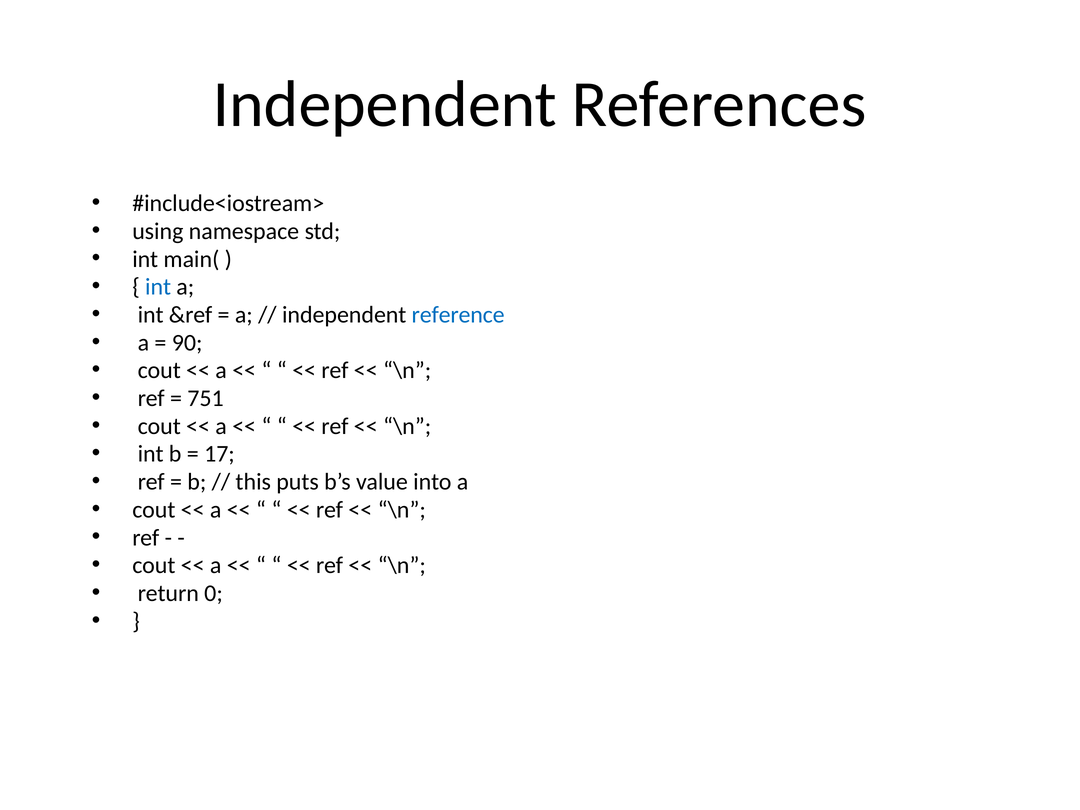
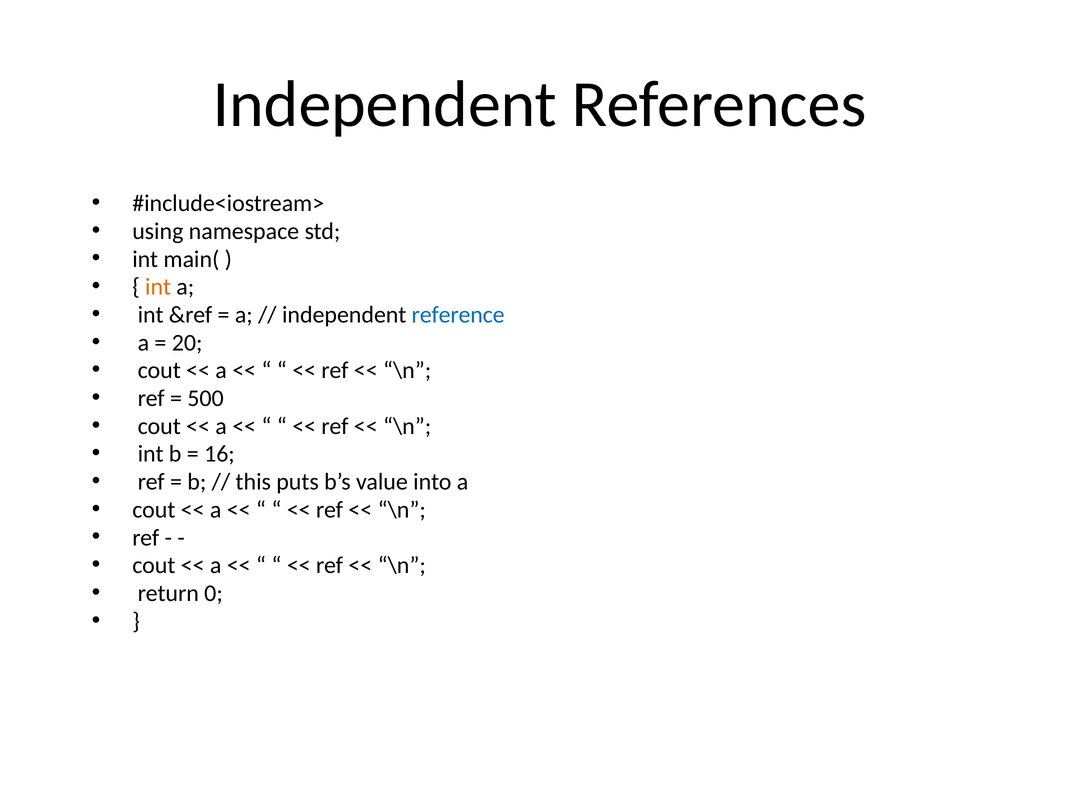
int at (158, 287) colour: blue -> orange
90: 90 -> 20
751: 751 -> 500
17: 17 -> 16
